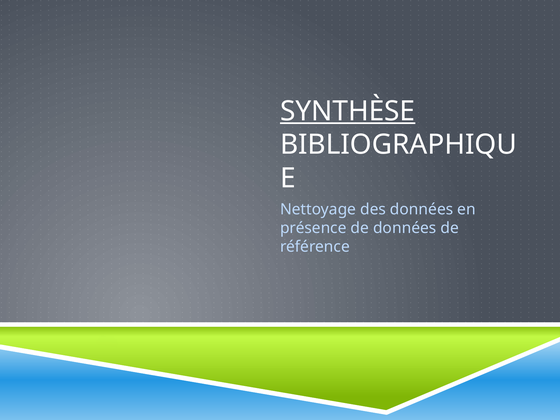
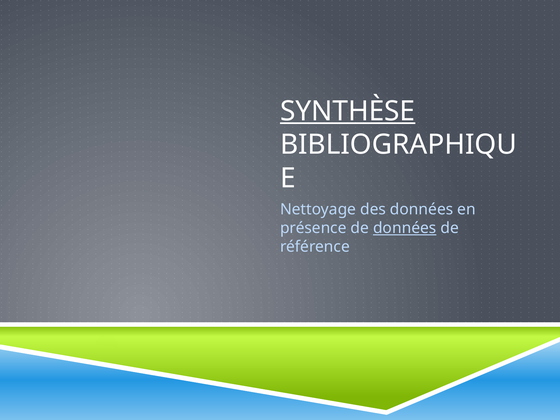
données at (405, 228) underline: none -> present
